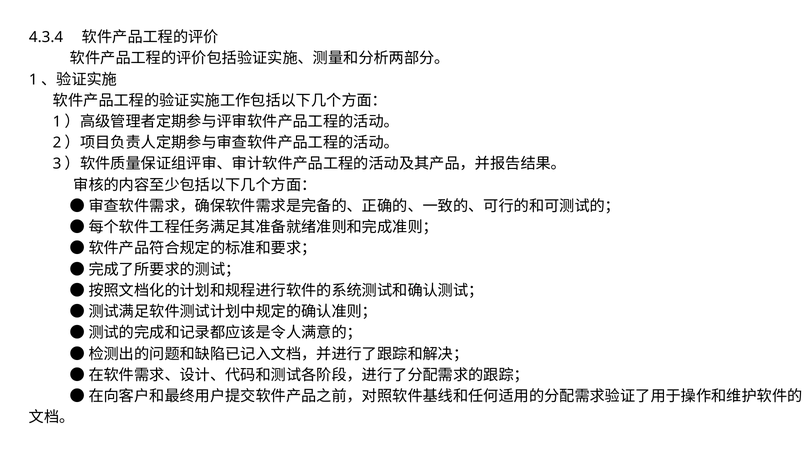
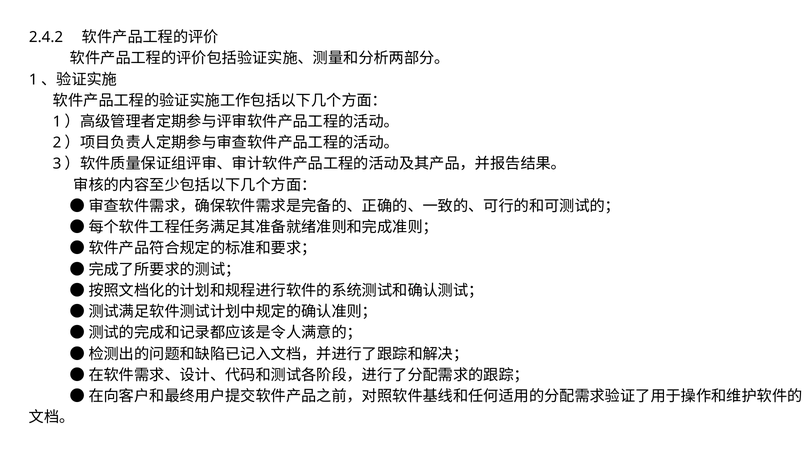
4.3.4: 4.3.4 -> 2.4.2
